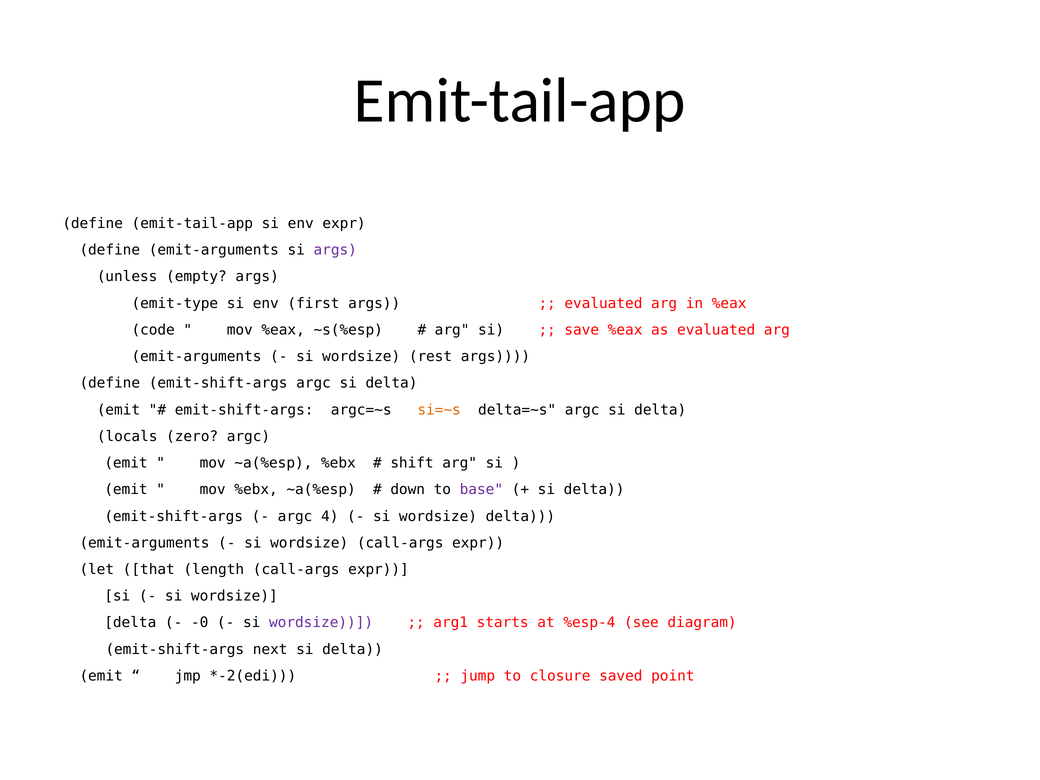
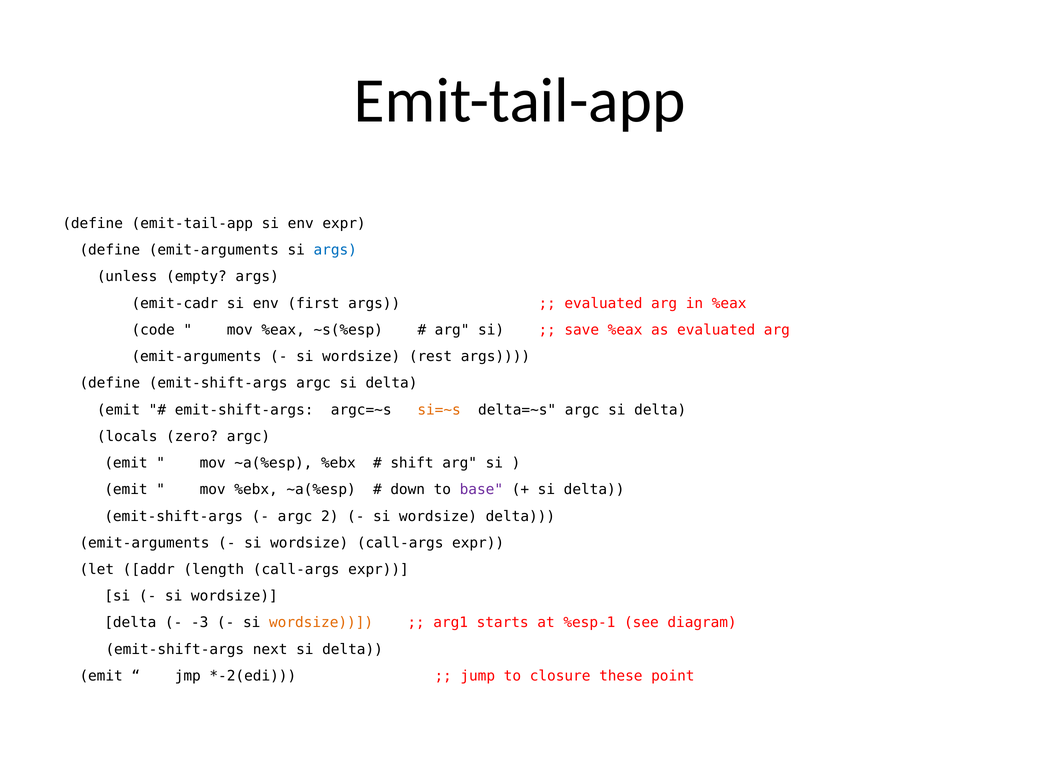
args at (335, 250) colour: purple -> blue
emit-type: emit-type -> emit-cadr
4: 4 -> 2
that: that -> addr
-0: -0 -> -3
wordsize at (321, 623) colour: purple -> orange
%esp-4: %esp-4 -> %esp-1
saved: saved -> these
